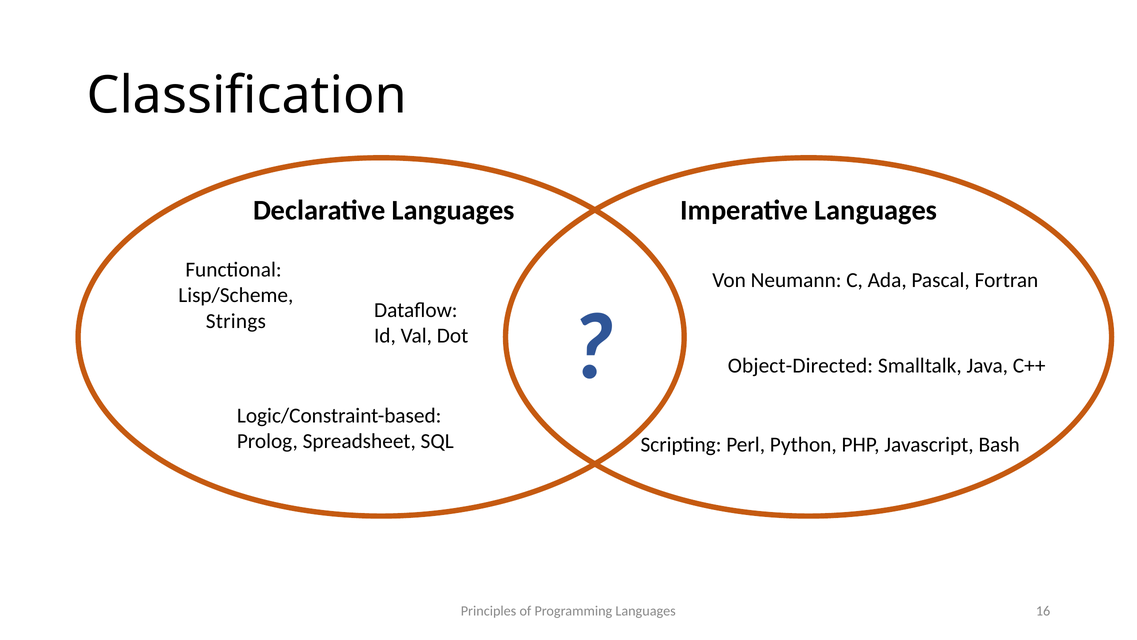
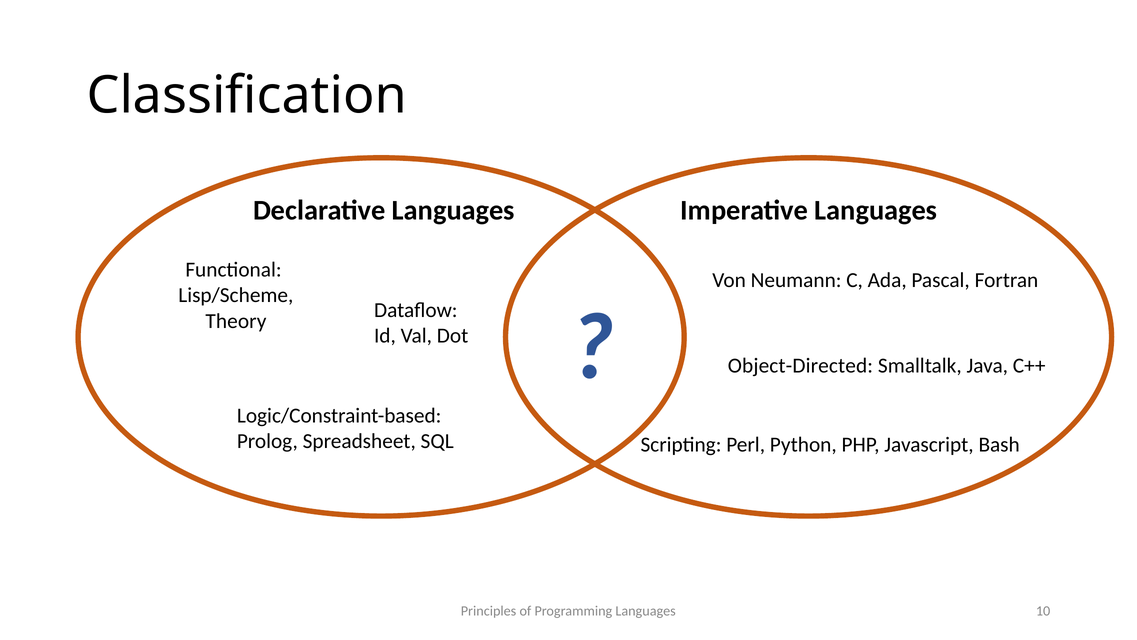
Strings: Strings -> Theory
16: 16 -> 10
